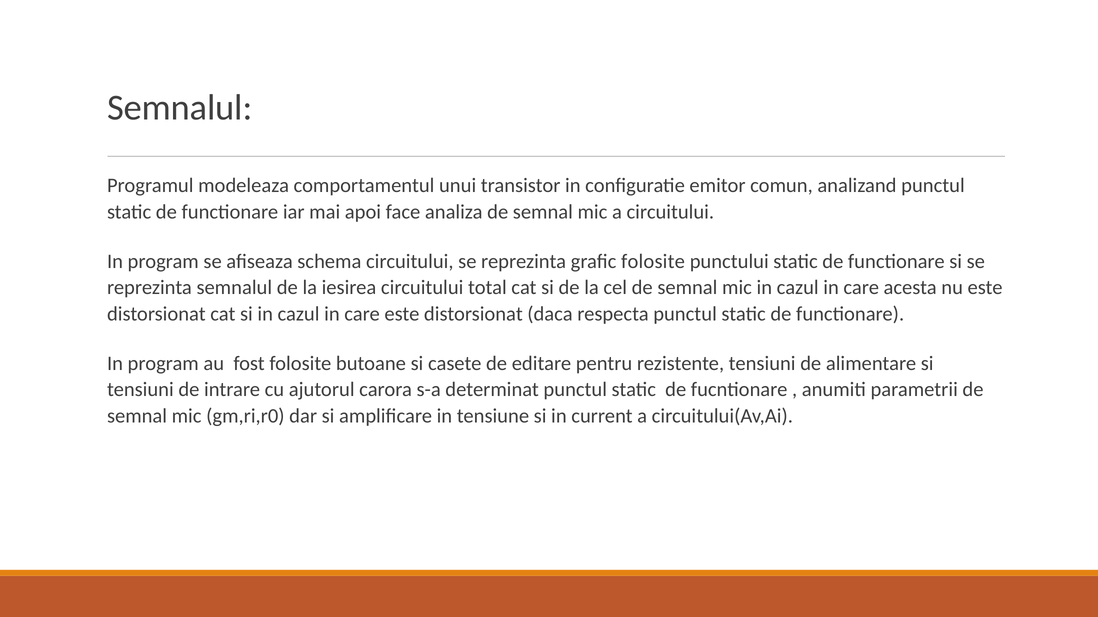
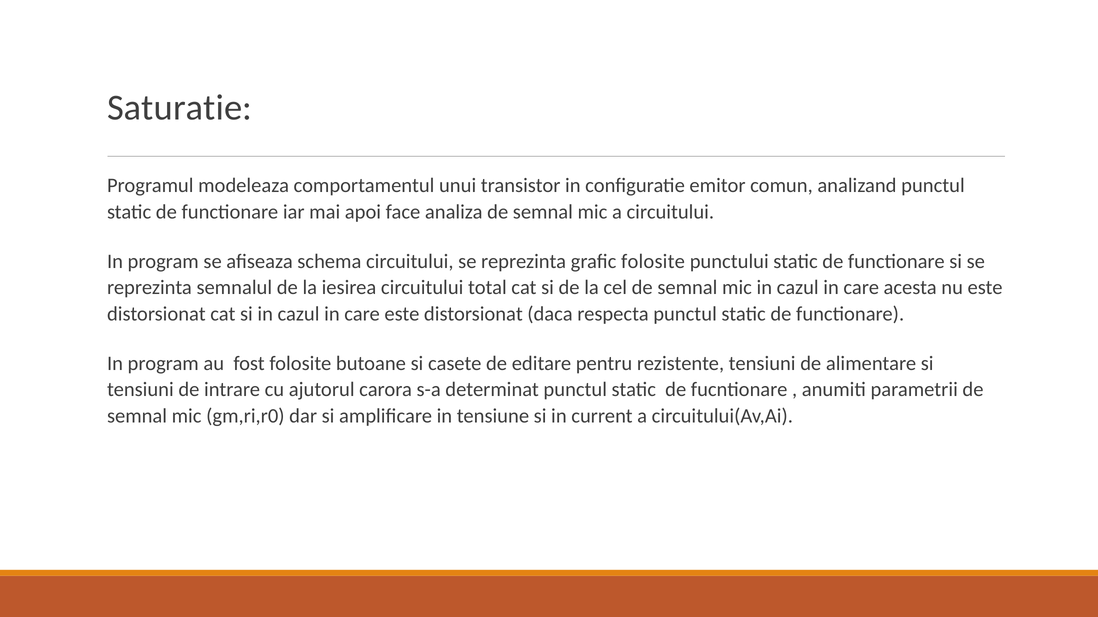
Semnalul at (180, 108): Semnalul -> Saturatie
